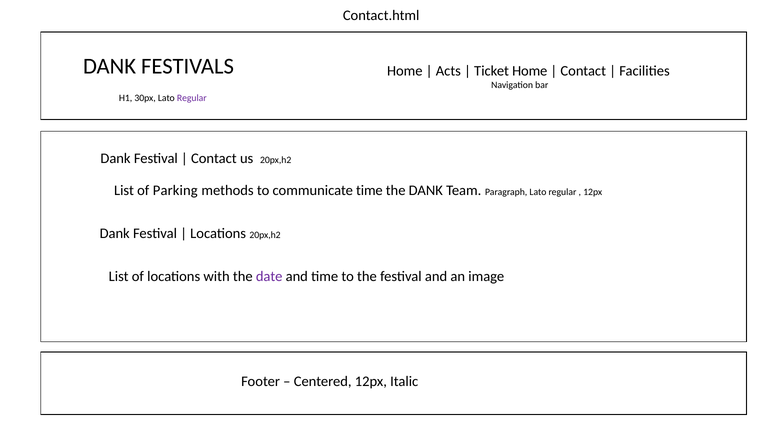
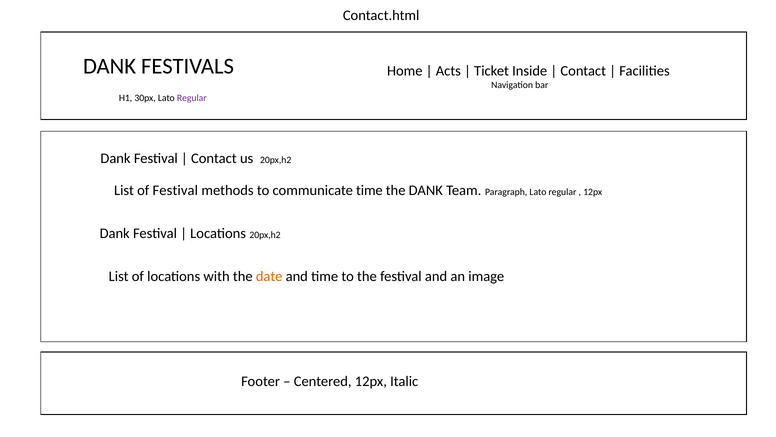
Ticket Home: Home -> Inside
of Parking: Parking -> Festival
date colour: purple -> orange
